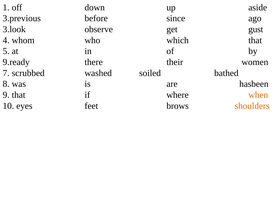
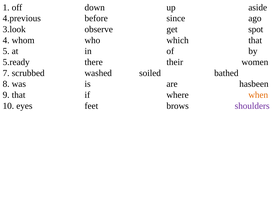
3.previous: 3.previous -> 4.previous
gust: gust -> spot
9.ready: 9.ready -> 5.ready
shoulders colour: orange -> purple
